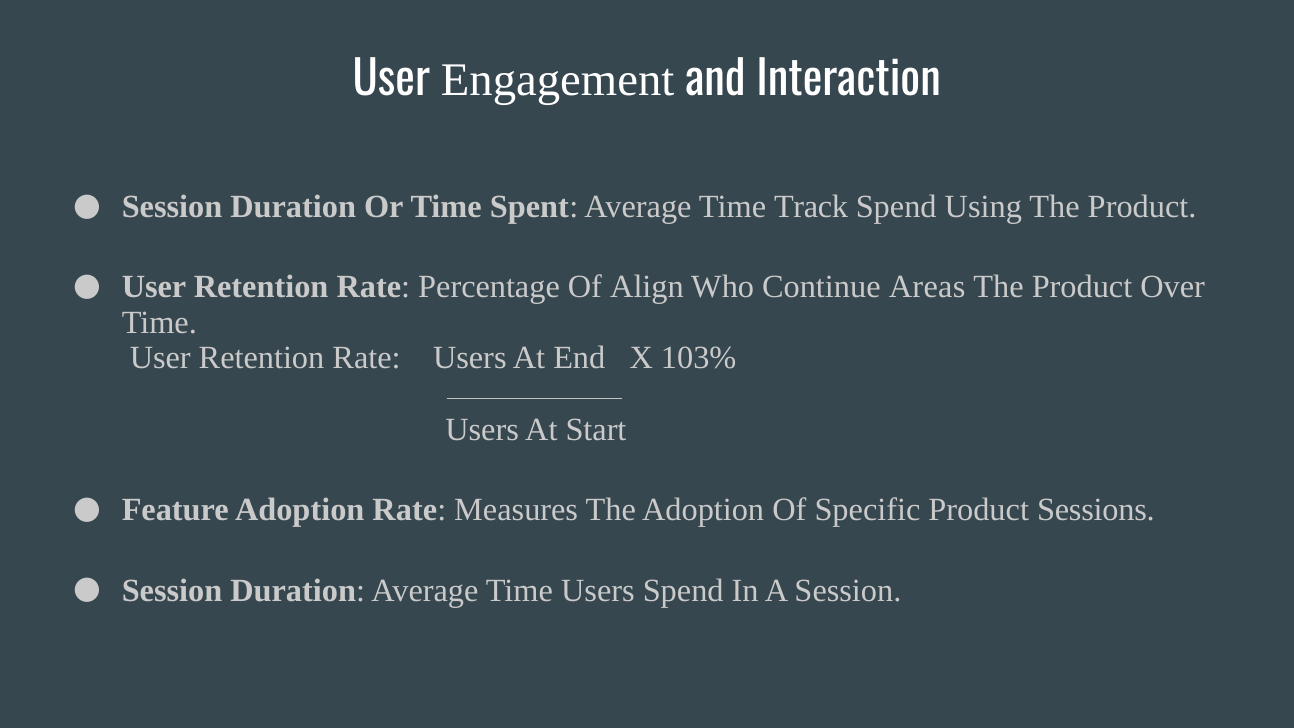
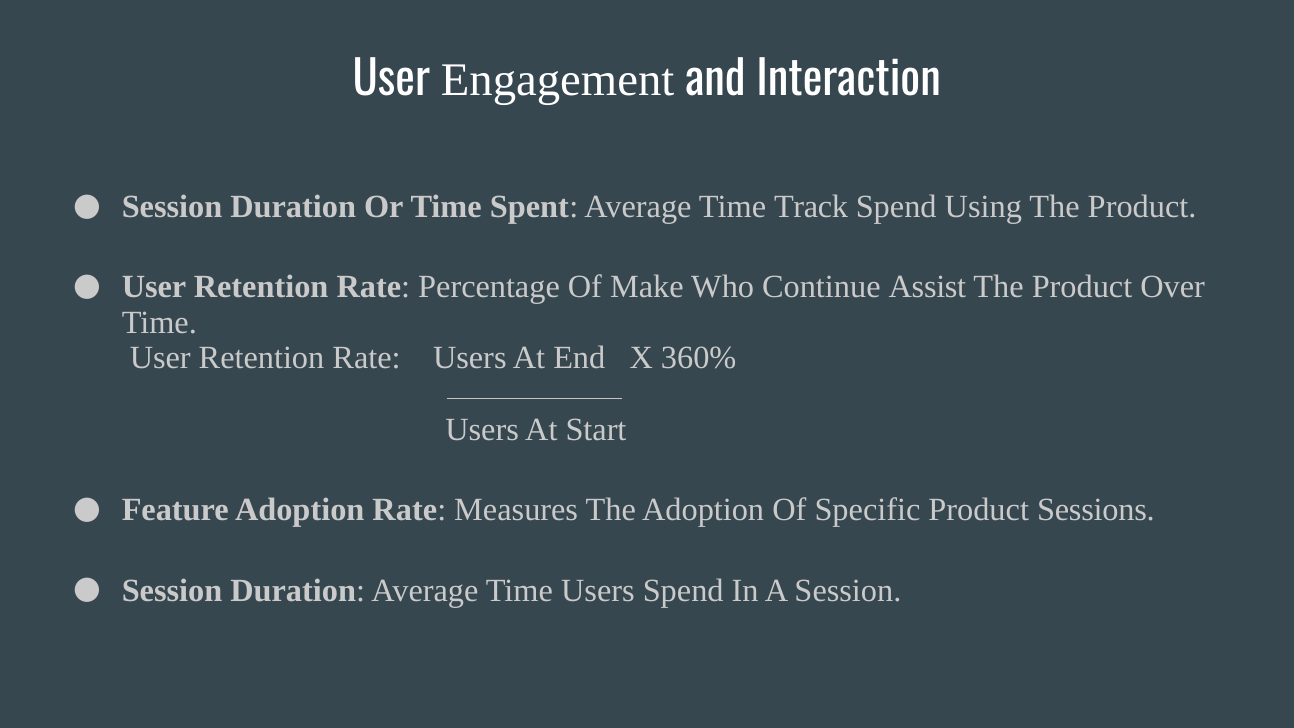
Align: Align -> Make
Areas: Areas -> Assist
103%: 103% -> 360%
